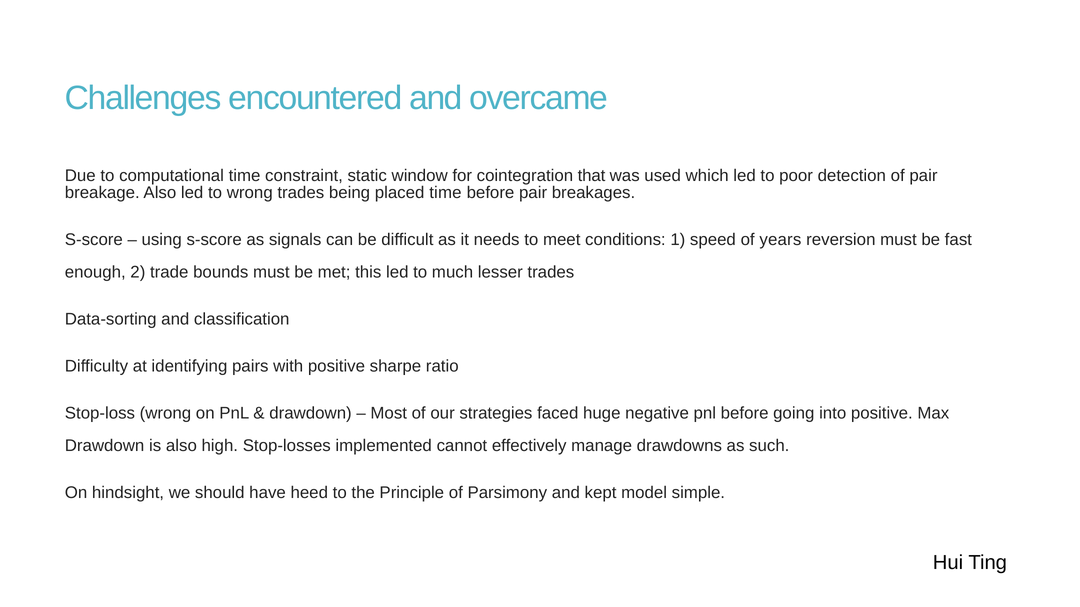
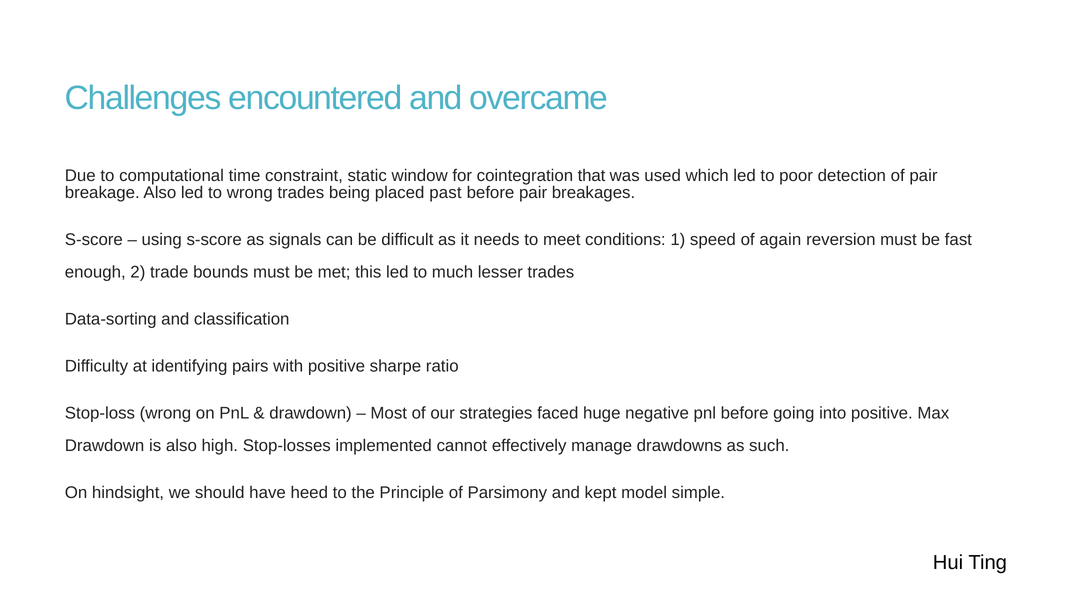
placed time: time -> past
years: years -> again
